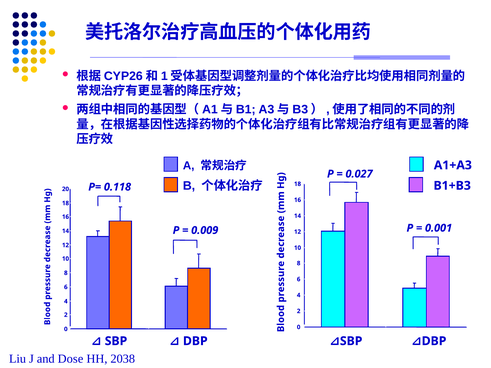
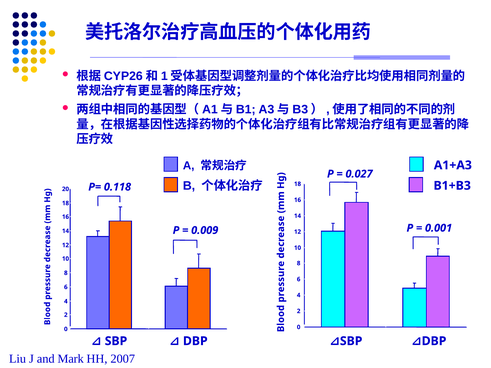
Dose: Dose -> Mark
2038: 2038 -> 2007
